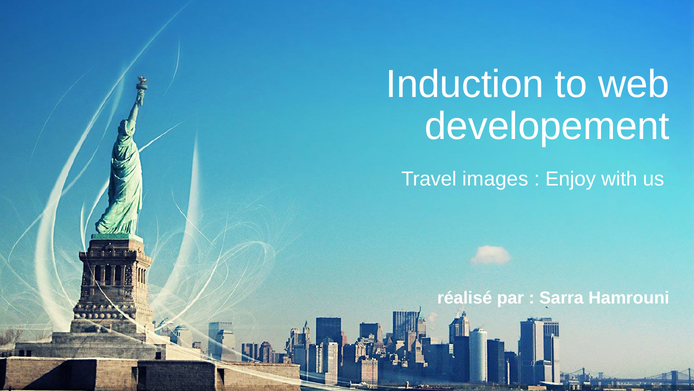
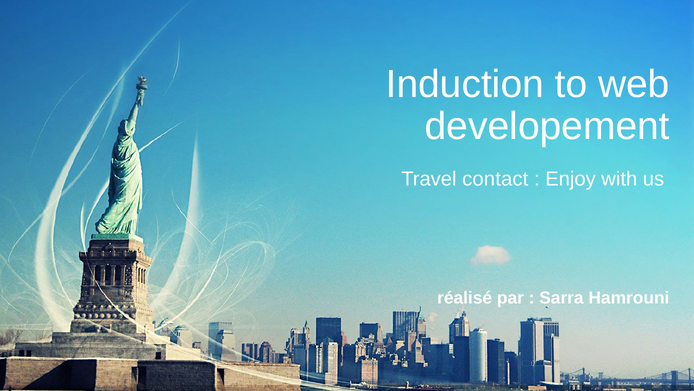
images: images -> contact
